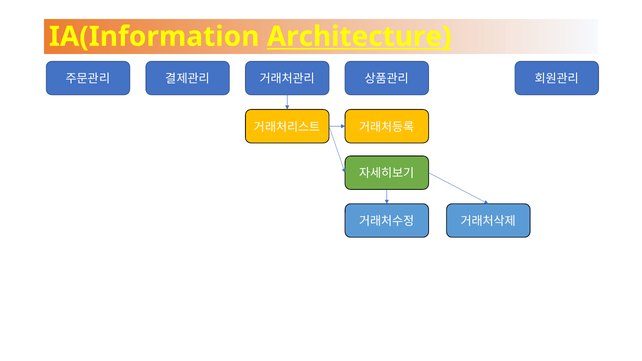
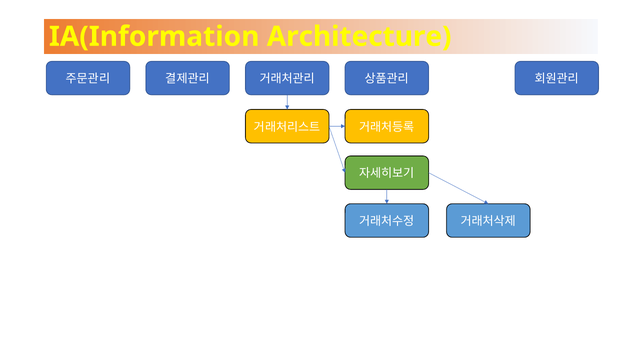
Architecture underline: present -> none
